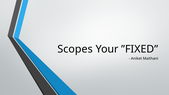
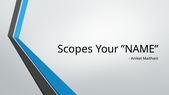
”FIXED: ”FIXED -> ”NAME
